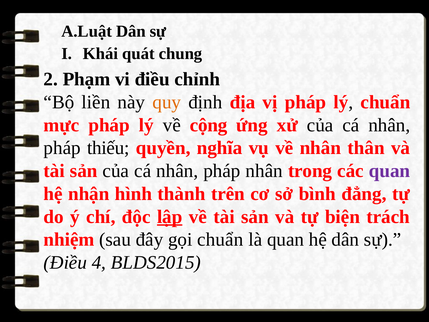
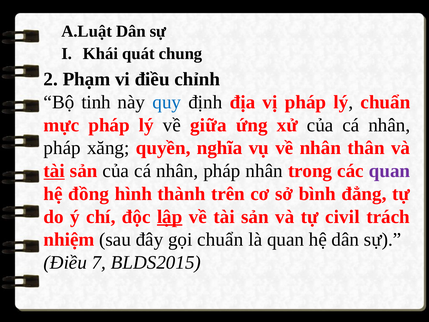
liền: liền -> tinh
quy colour: orange -> blue
cộng: cộng -> giữa
thiếu: thiếu -> xăng
tài at (54, 171) underline: none -> present
nhận: nhận -> đồng
biện: biện -> civil
4: 4 -> 7
